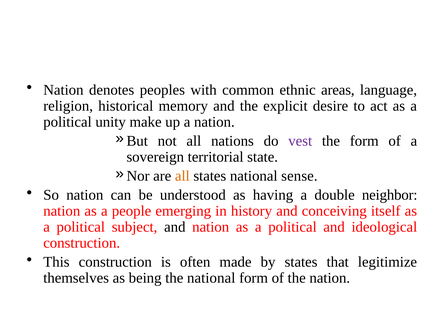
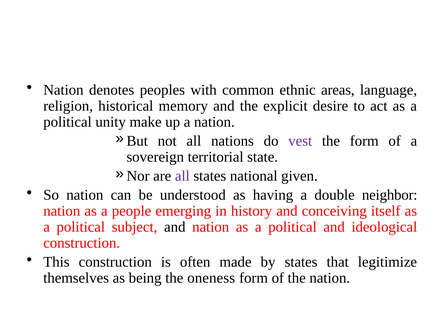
all at (182, 176) colour: orange -> purple
sense: sense -> given
the national: national -> oneness
